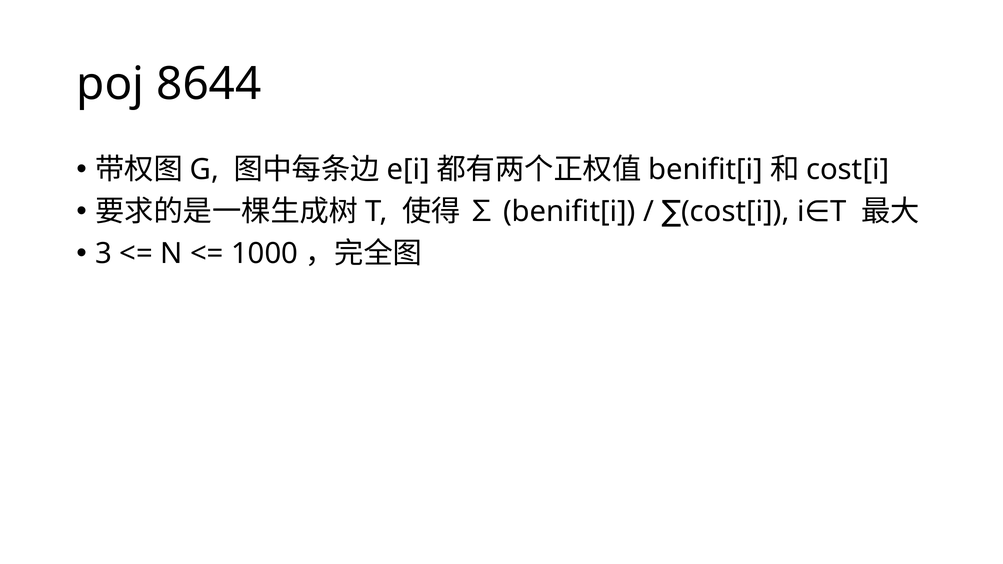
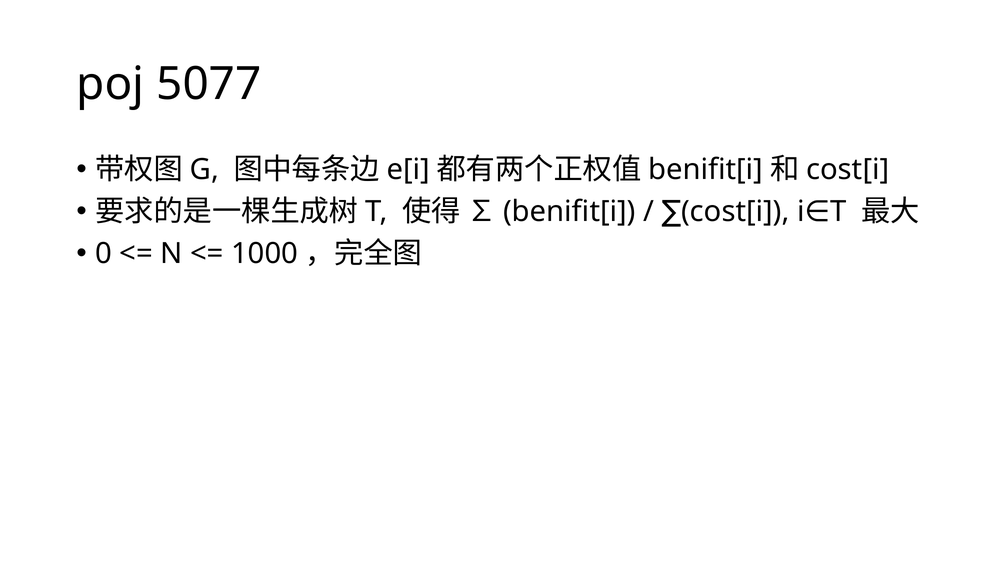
8644: 8644 -> 5077
3: 3 -> 0
